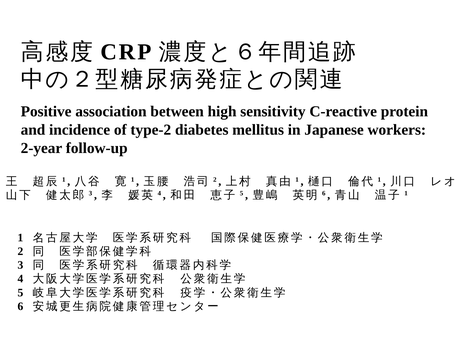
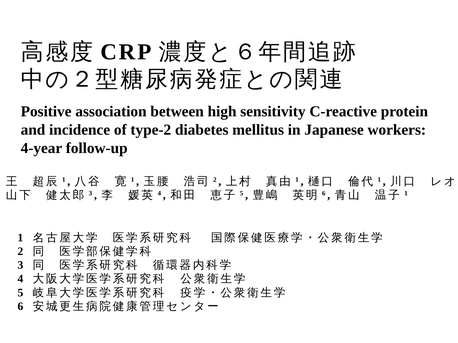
2-year: 2-year -> 4-year
